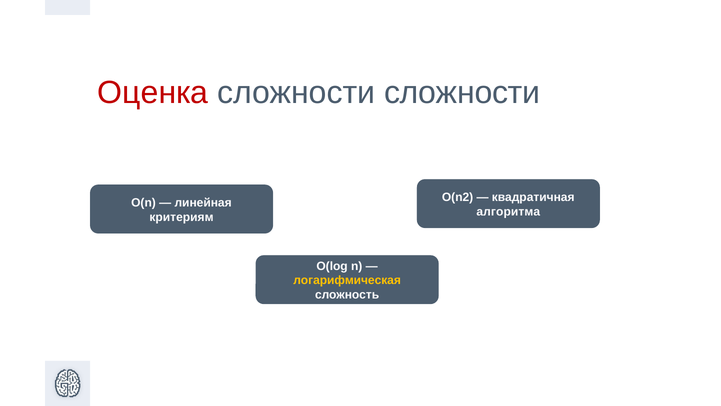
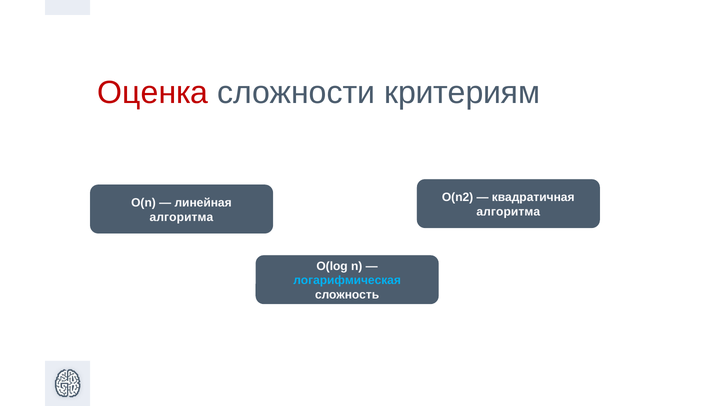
сложности сложности: сложности -> критериям
критериям at (181, 217): критериям -> алгоритма
логарифмическая colour: yellow -> light blue
